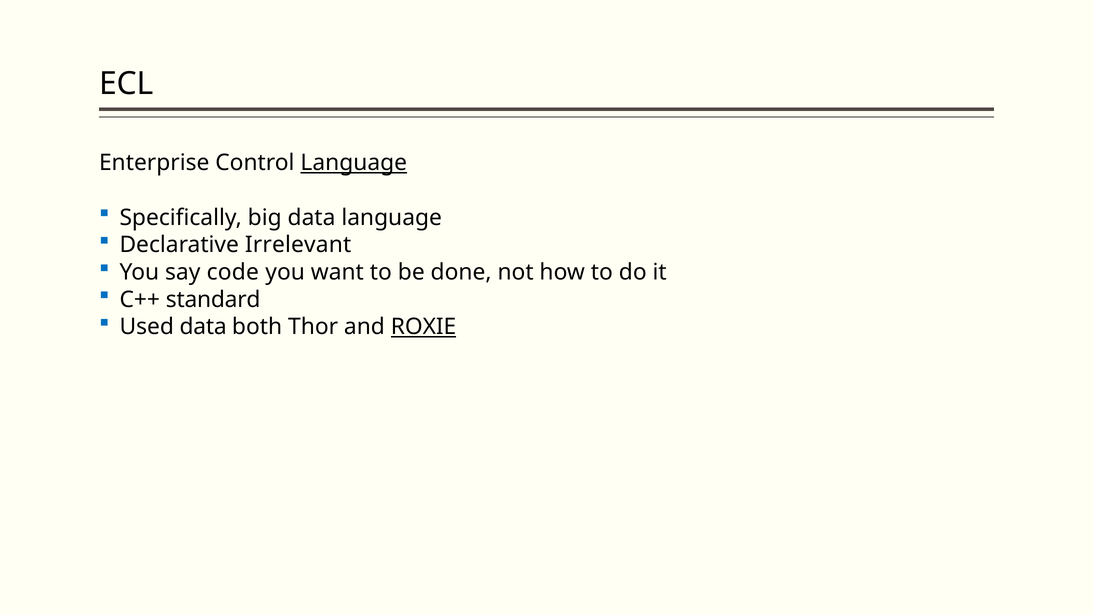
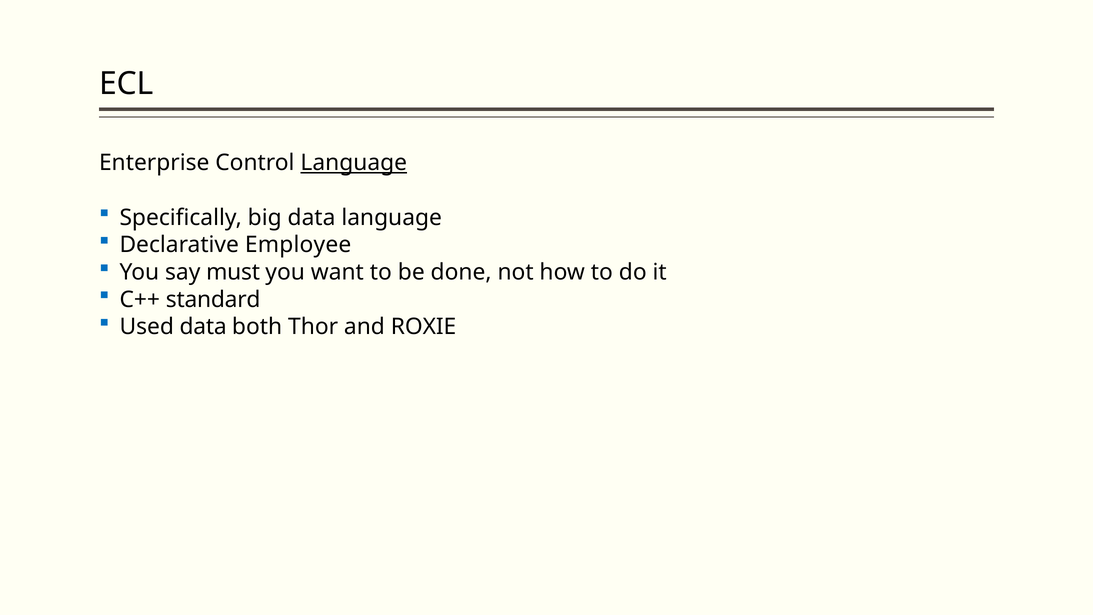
Irrelevant: Irrelevant -> Employee
code: code -> must
ROXIE underline: present -> none
